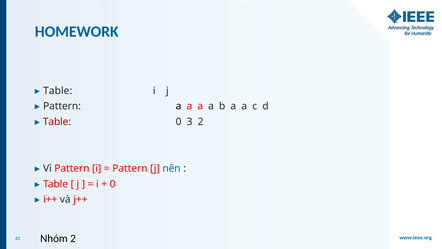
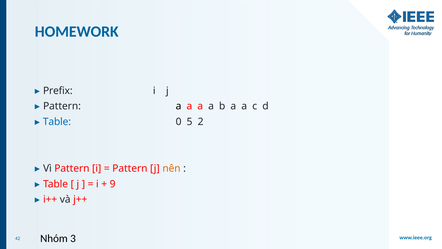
Table at (58, 91): Table -> Prefix
Table at (57, 122) colour: red -> blue
3: 3 -> 5
nên colour: blue -> orange
0 at (113, 184): 0 -> 9
Nhóm 2: 2 -> 3
